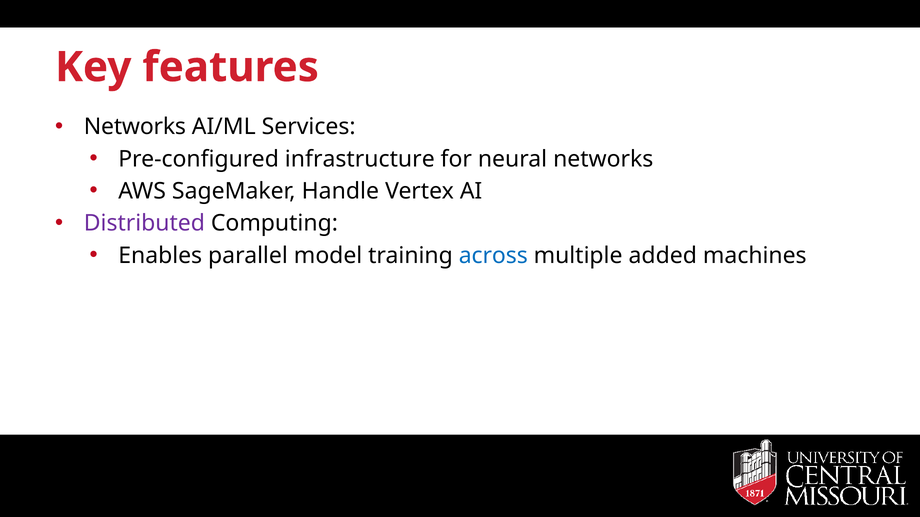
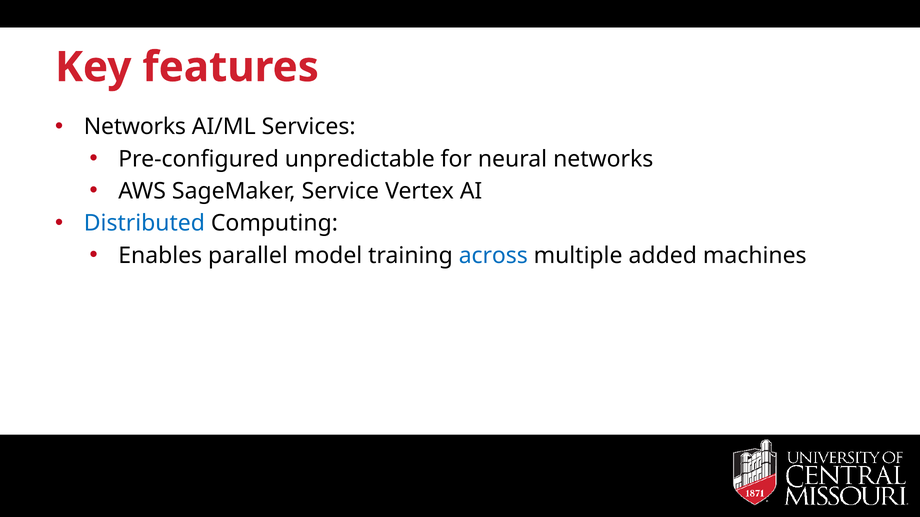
infrastructure: infrastructure -> unpredictable
Handle: Handle -> Service
Distributed colour: purple -> blue
